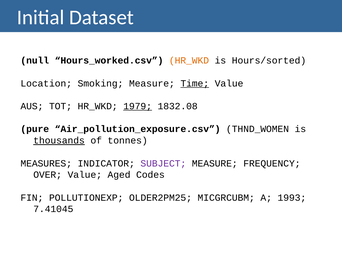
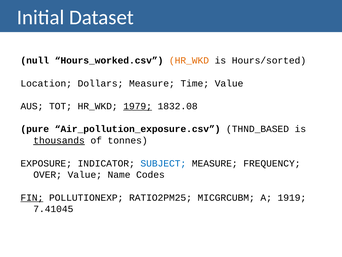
Smoking: Smoking -> Dollars
Time underline: present -> none
THND_WOMEN: THND_WOMEN -> THND_BASED
MEASURES: MEASURES -> EXPOSURE
SUBJECT colour: purple -> blue
Aged: Aged -> Name
FIN underline: none -> present
OLDER2PM25: OLDER2PM25 -> RATIO2PM25
1993: 1993 -> 1919
